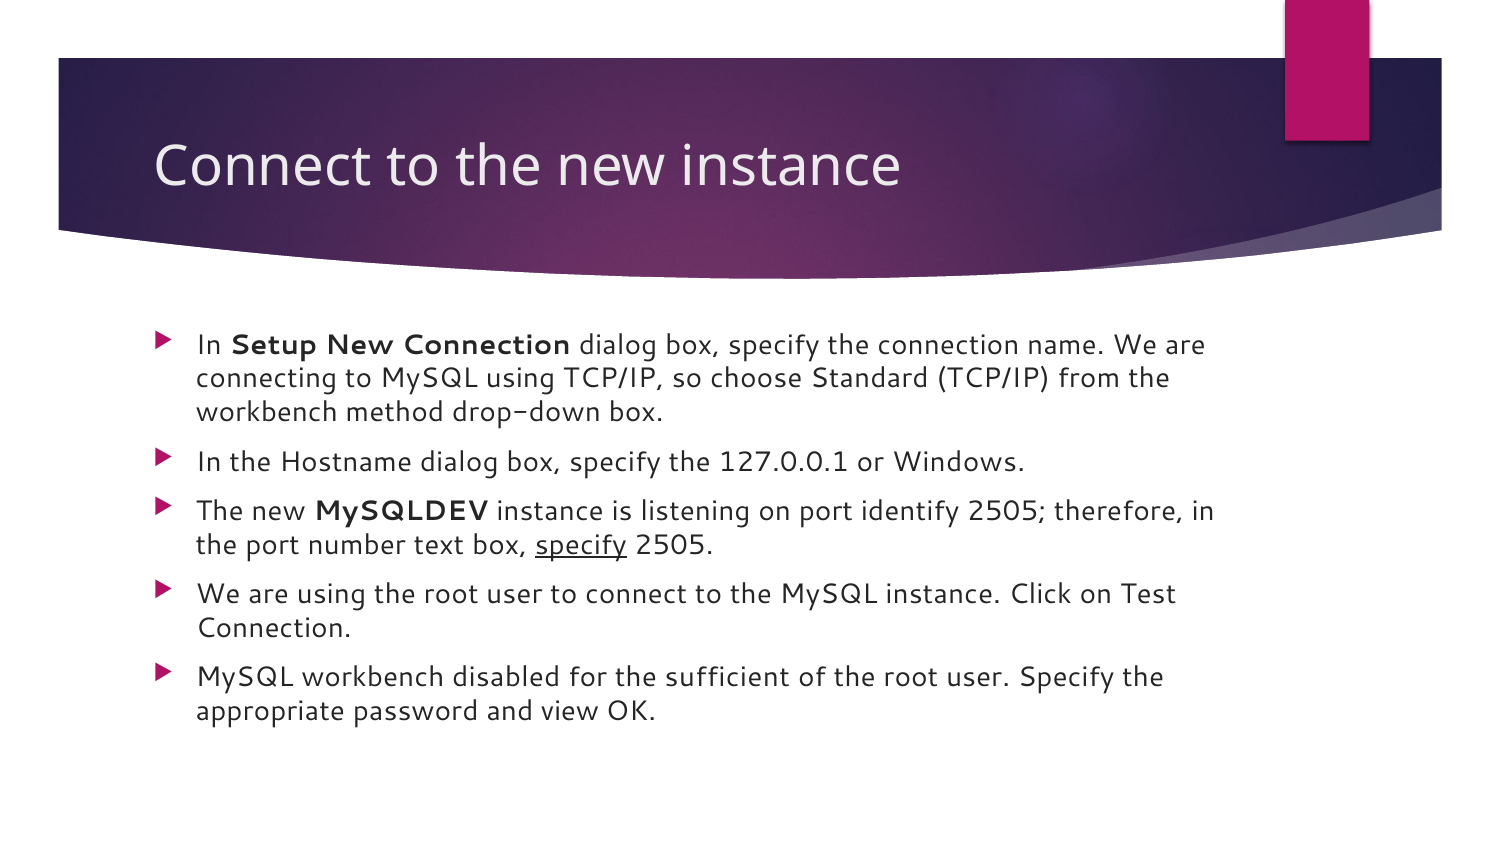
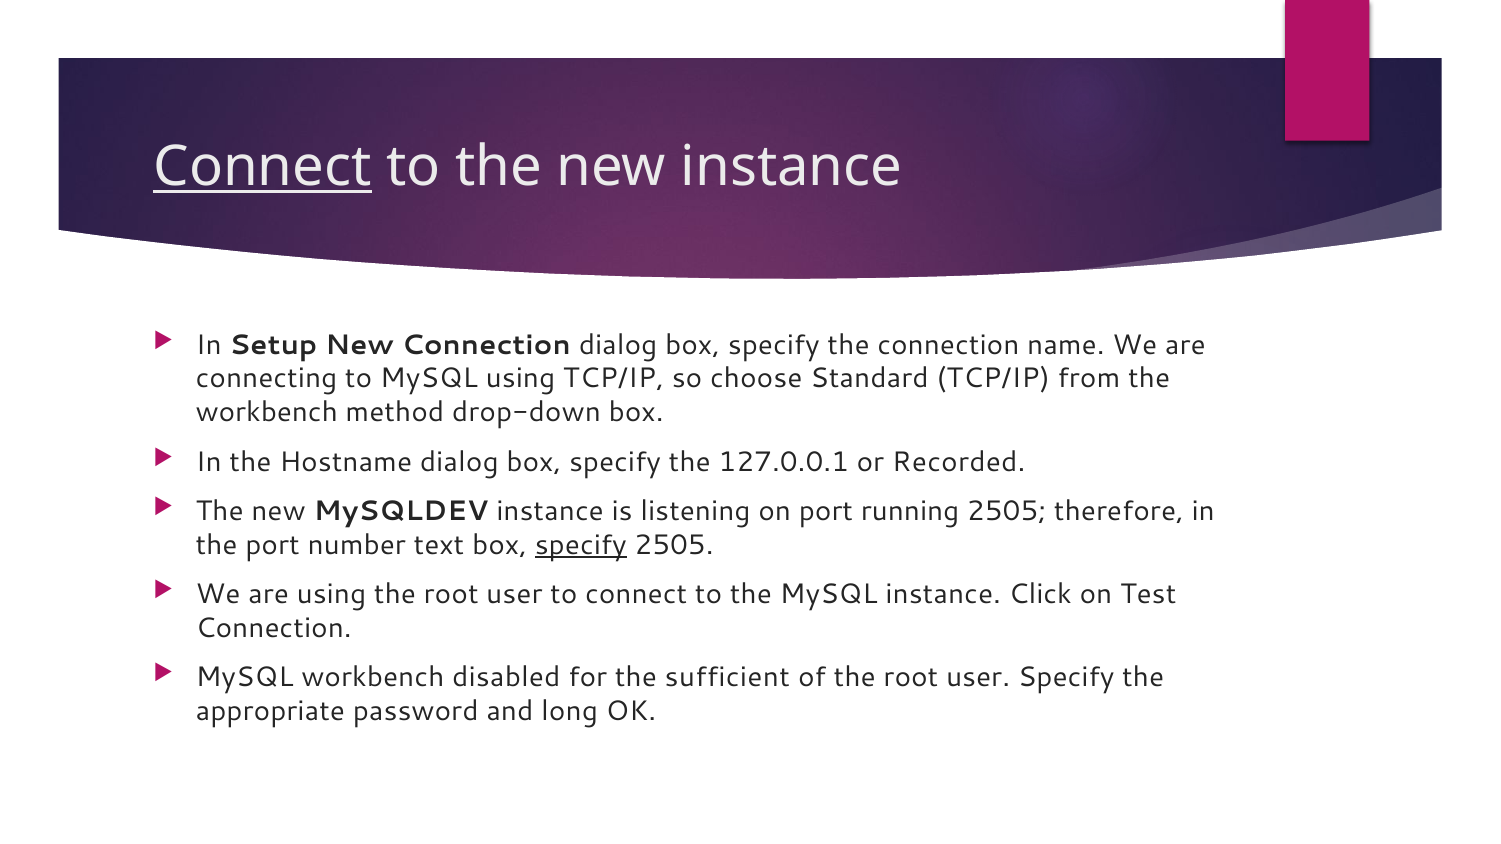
Connect at (263, 167) underline: none -> present
Windows: Windows -> Recorded
identify: identify -> running
view: view -> long
